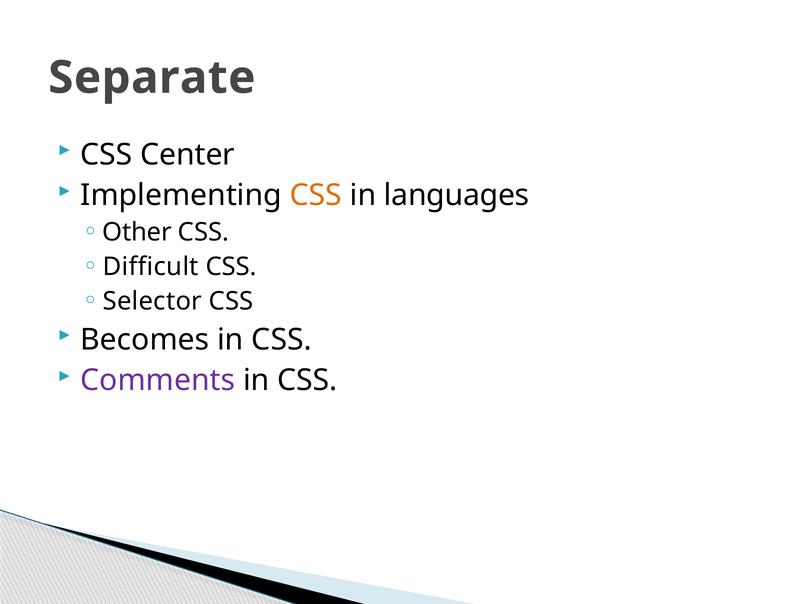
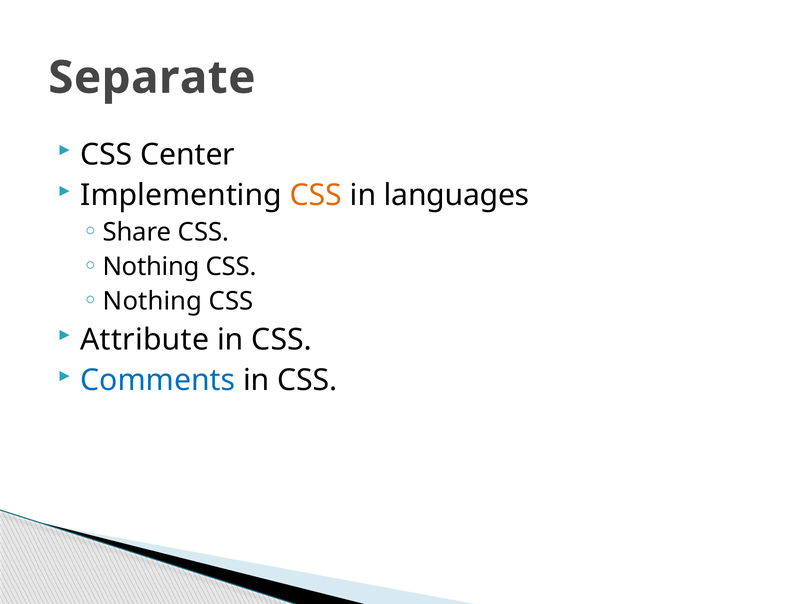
Other: Other -> Share
Difficult at (151, 267): Difficult -> Nothing
Selector at (152, 301): Selector -> Nothing
Becomes: Becomes -> Attribute
Comments colour: purple -> blue
